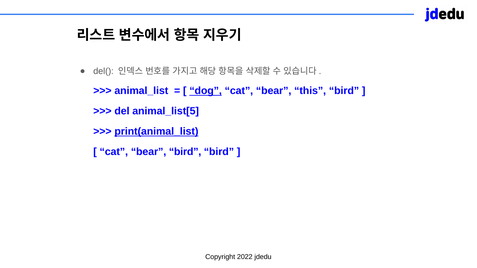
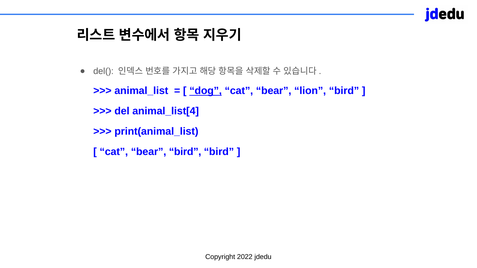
this: this -> lion
animal_list[5: animal_list[5 -> animal_list[4
print(animal_list underline: present -> none
